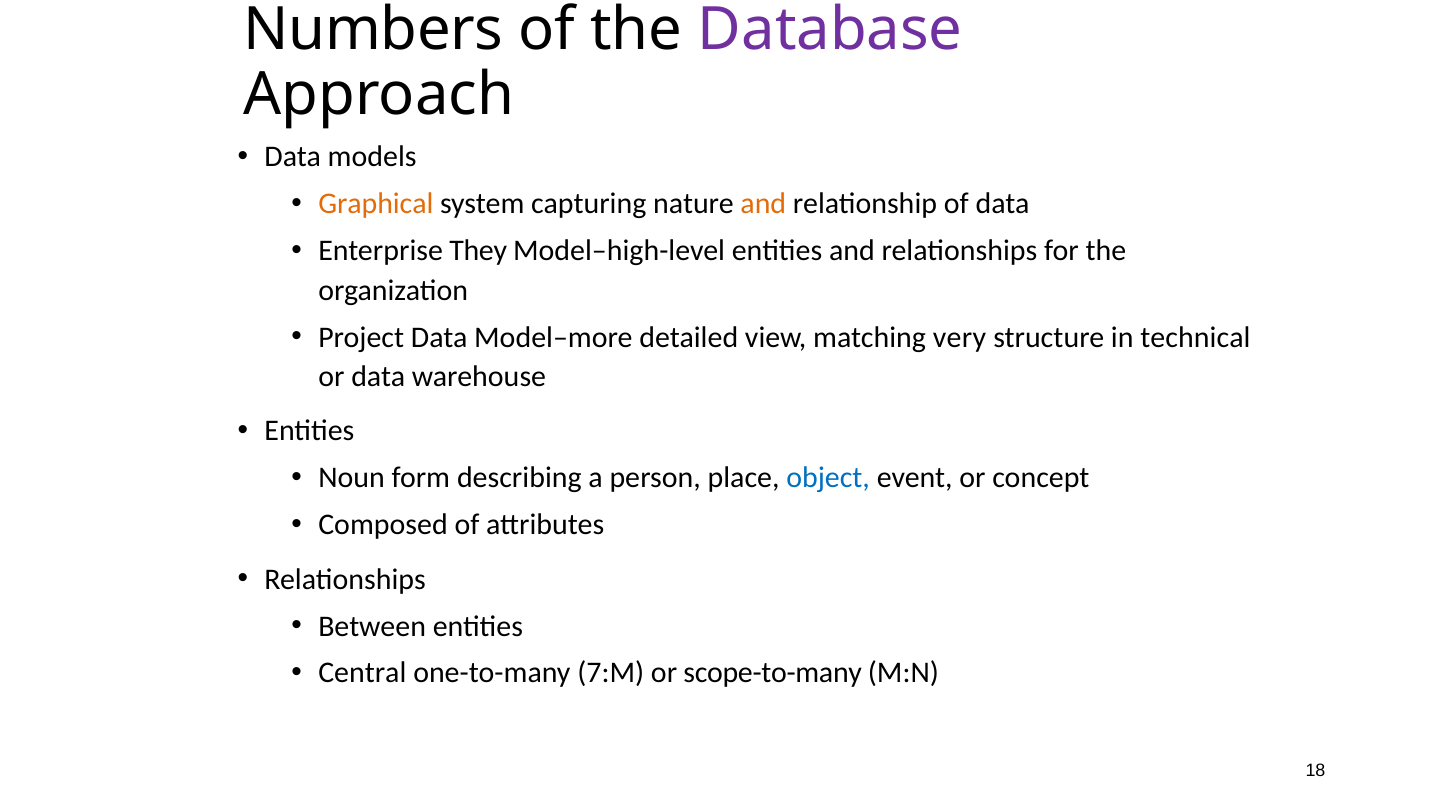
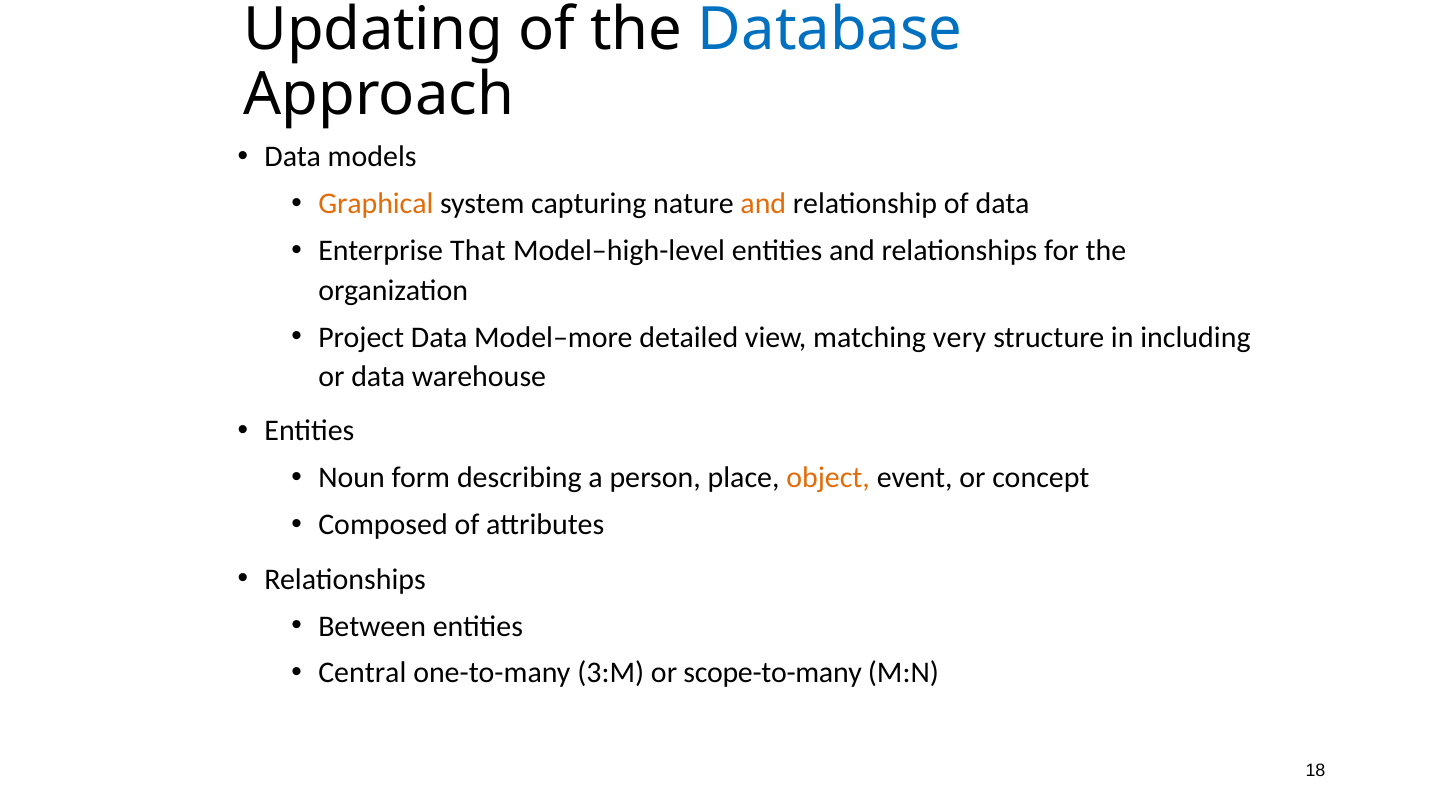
Numbers: Numbers -> Updating
Database colour: purple -> blue
They: They -> That
technical: technical -> including
object colour: blue -> orange
7:M: 7:M -> 3:M
